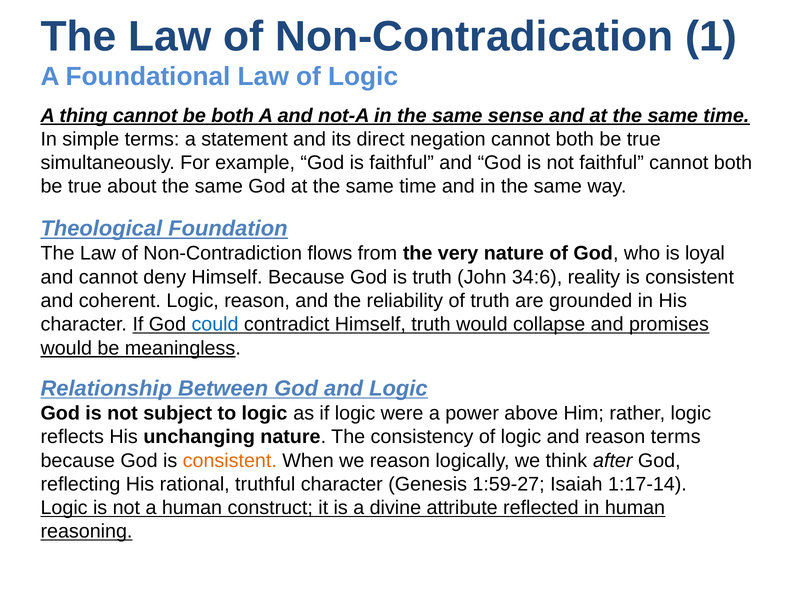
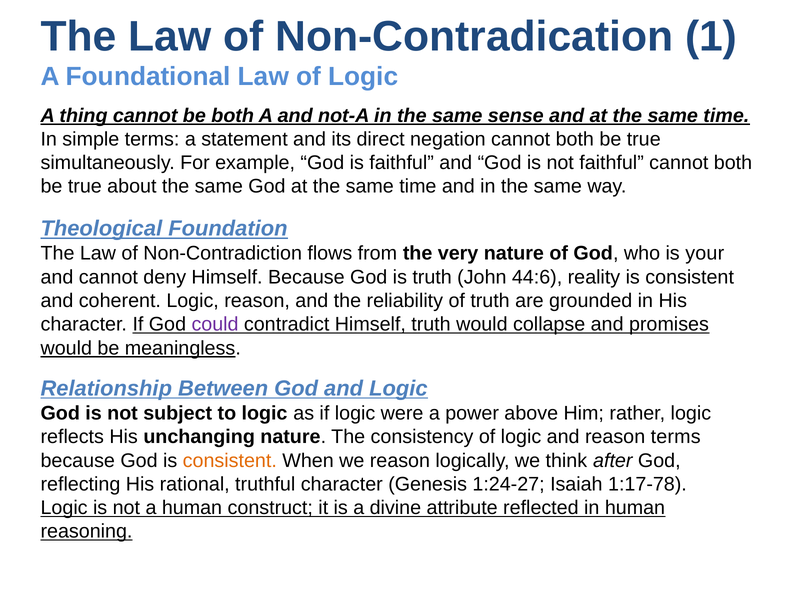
loyal: loyal -> your
34:6: 34:6 -> 44:6
could colour: blue -> purple
1:59-27: 1:59-27 -> 1:24-27
1:17-14: 1:17-14 -> 1:17-78
